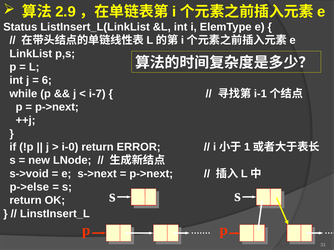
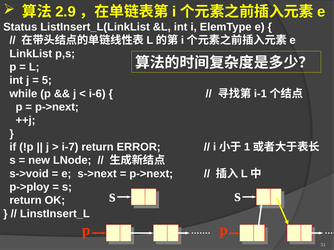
6: 6 -> 5
i-7: i-7 -> i-6
i-0: i-0 -> i-7
p->else: p->else -> p->ploy
